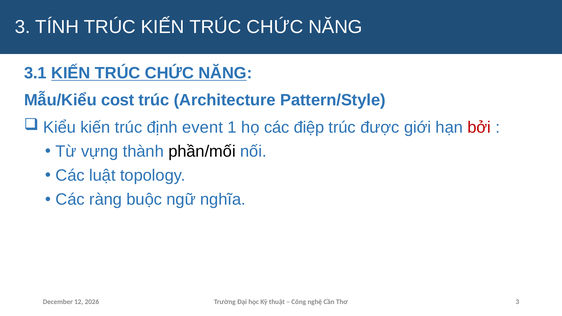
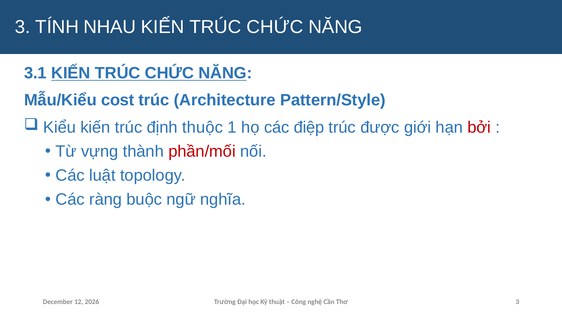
TÍNH TRÚC: TRÚC -> NHAU
event: event -> thuộc
phần/mối colour: black -> red
